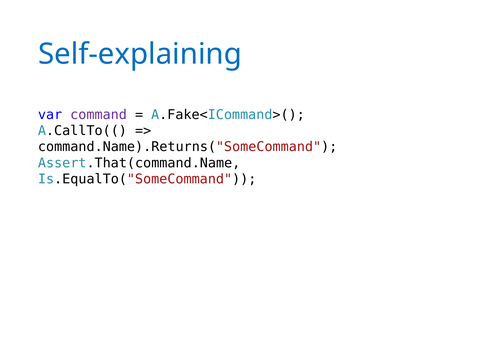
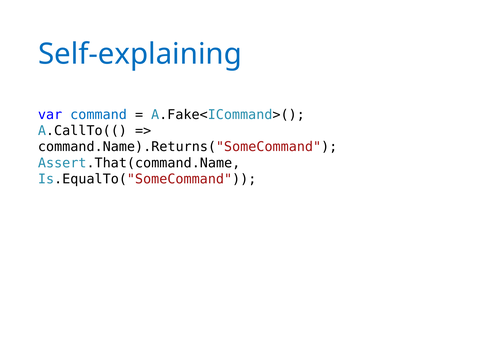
command colour: purple -> blue
